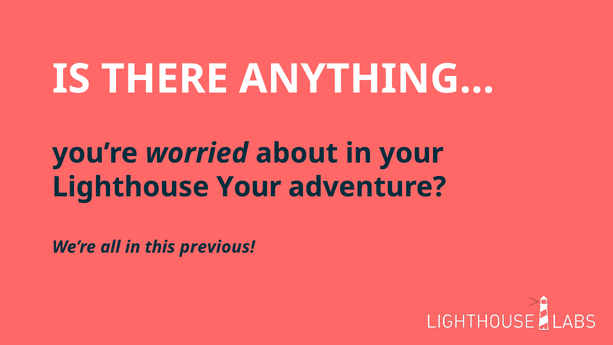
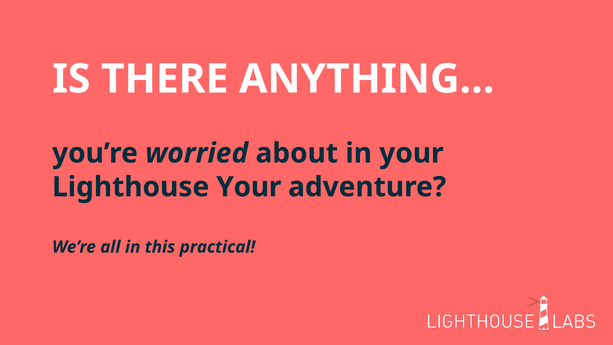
previous: previous -> practical
